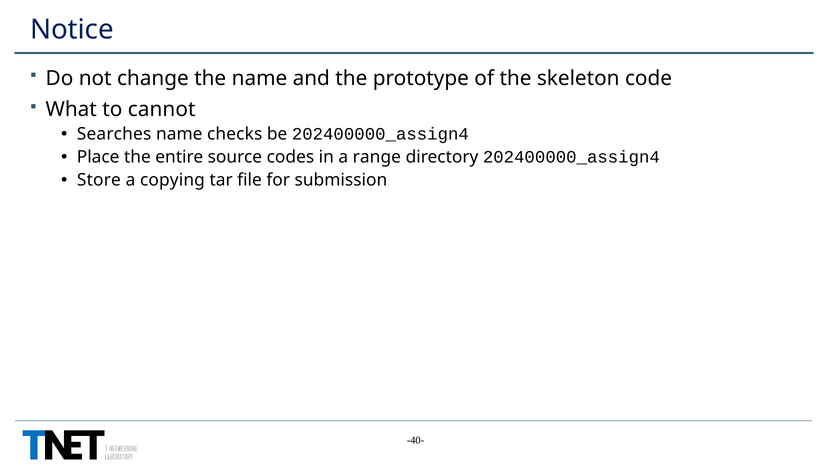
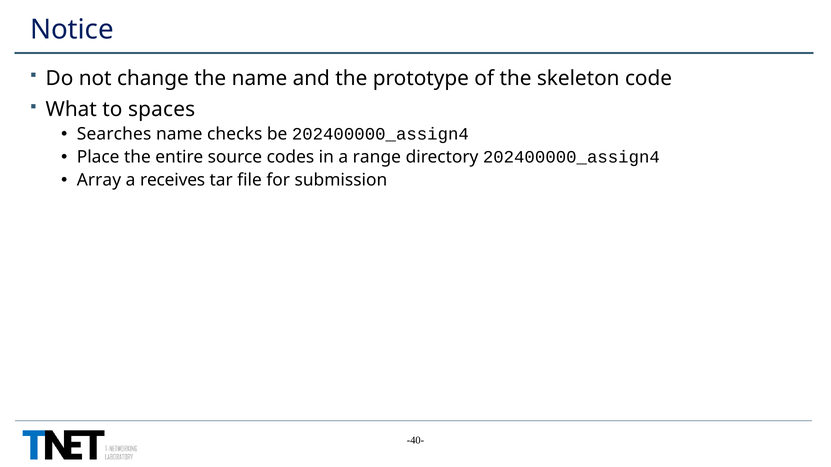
cannot: cannot -> spaces
Store: Store -> Array
copying: copying -> receives
